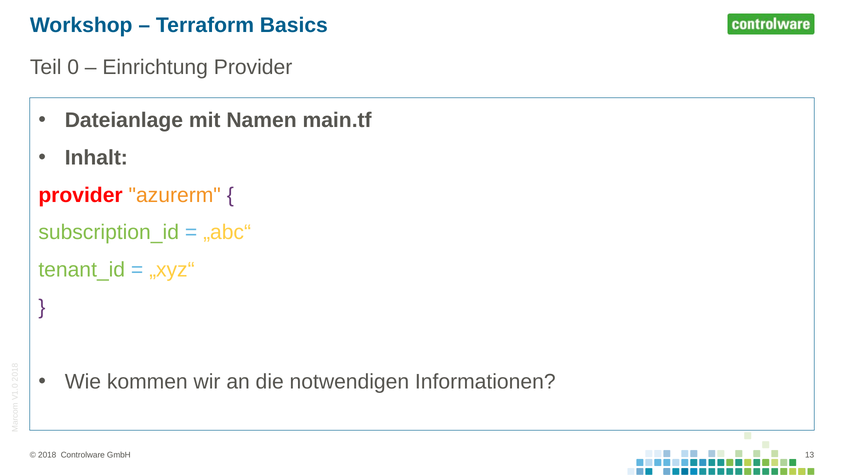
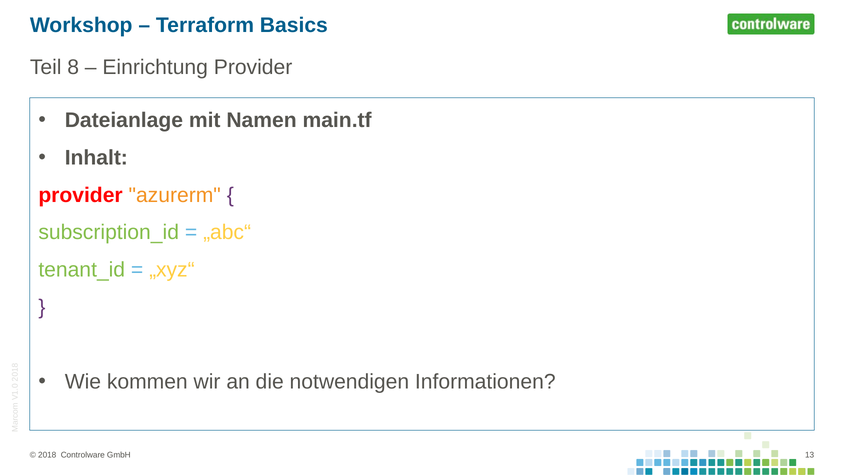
Teil 0: 0 -> 8
